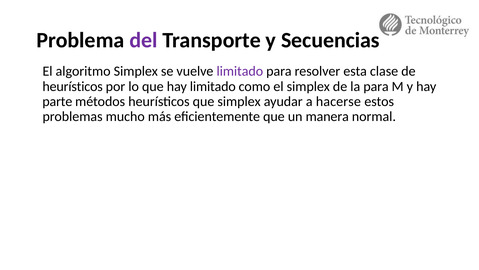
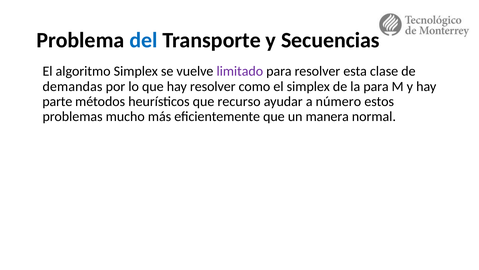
del colour: purple -> blue
heurísticos at (73, 86): heurísticos -> demandas
hay limitado: limitado -> resolver
que simplex: simplex -> recurso
hacerse: hacerse -> número
